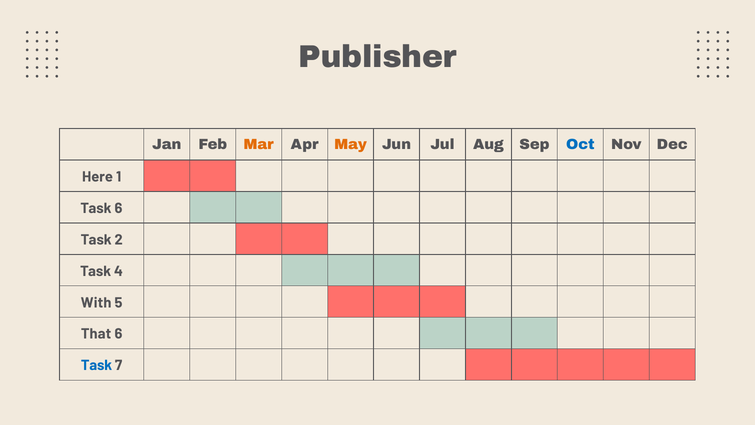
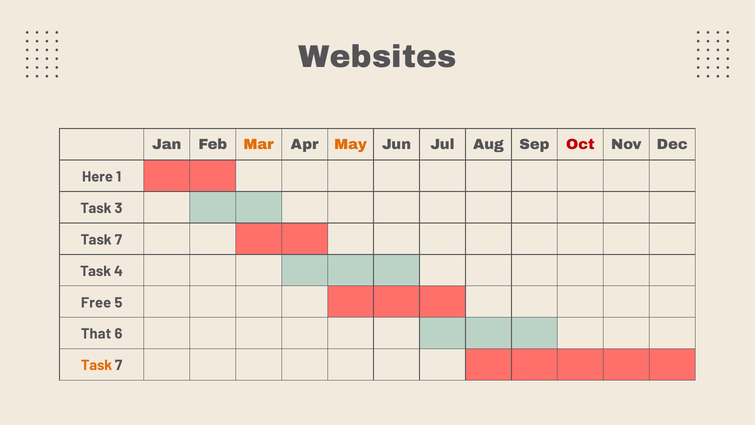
Publisher: Publisher -> Websites
Oct colour: blue -> red
Task 6: 6 -> 3
2 at (119, 240): 2 -> 7
With: With -> Free
Task at (97, 365) colour: blue -> orange
